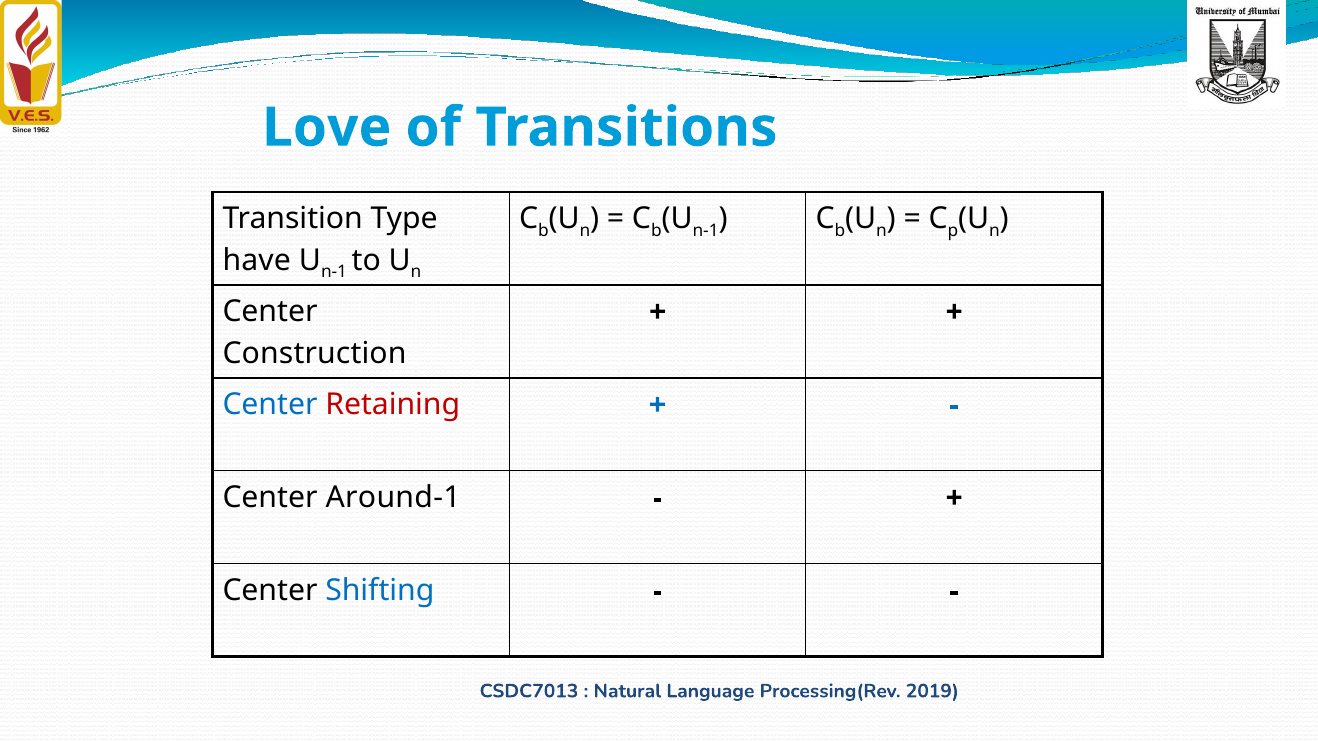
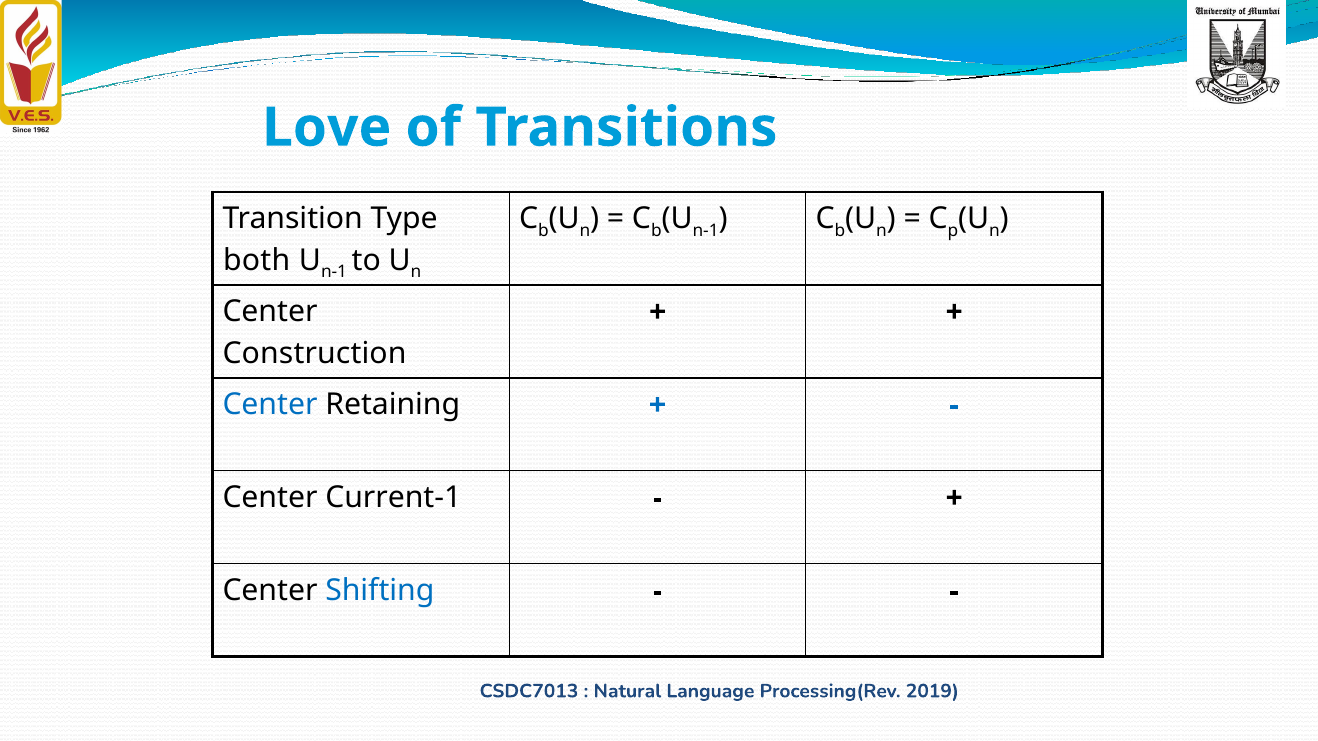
have: have -> both
Retaining colour: red -> black
Around-1: Around-1 -> Current-1
